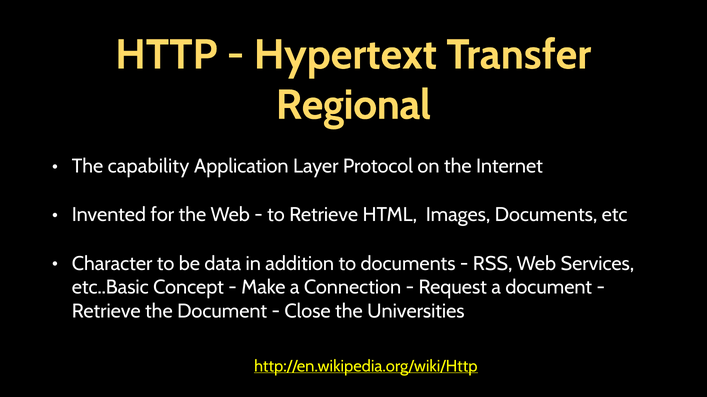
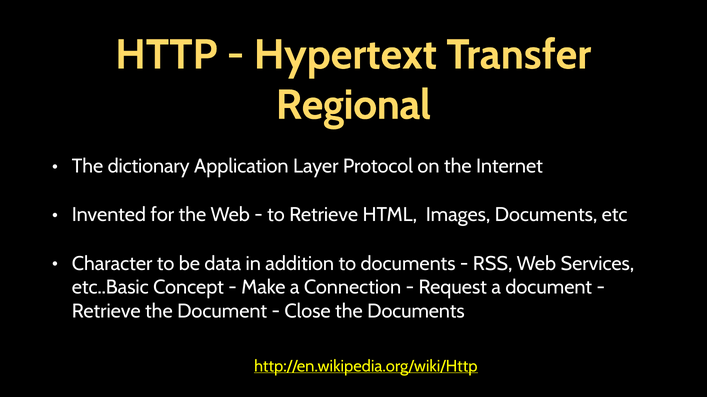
capability: capability -> dictionary
the Universities: Universities -> Documents
